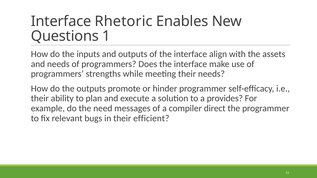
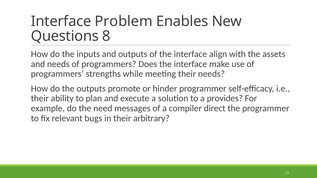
Rhetoric: Rhetoric -> Problem
1: 1 -> 8
efficient: efficient -> arbitrary
